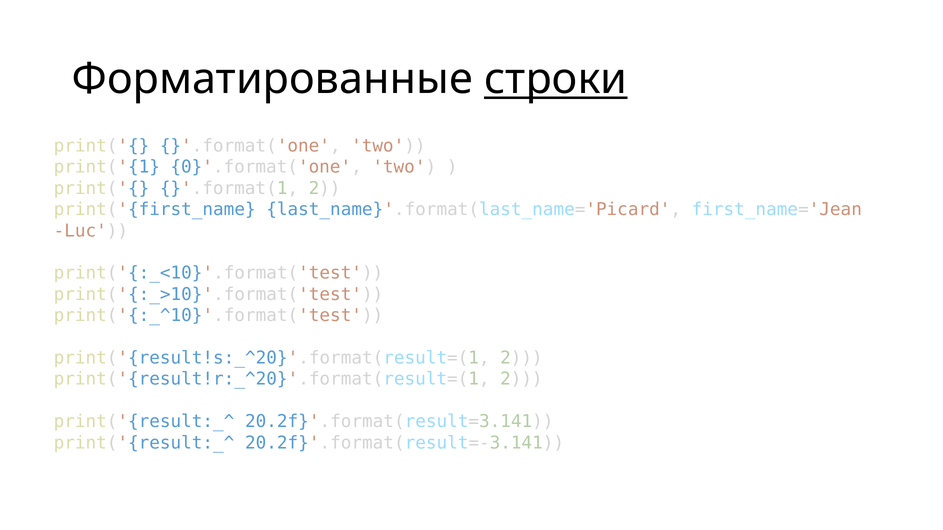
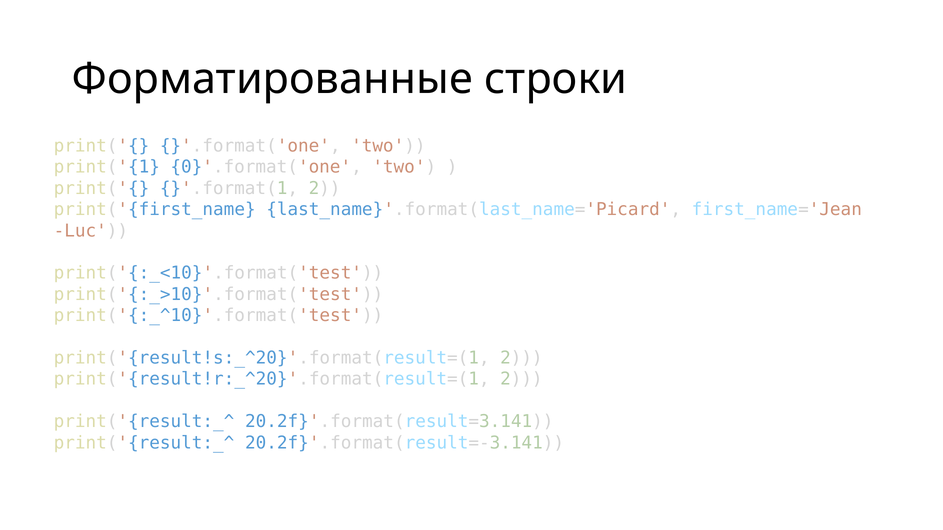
строки underline: present -> none
